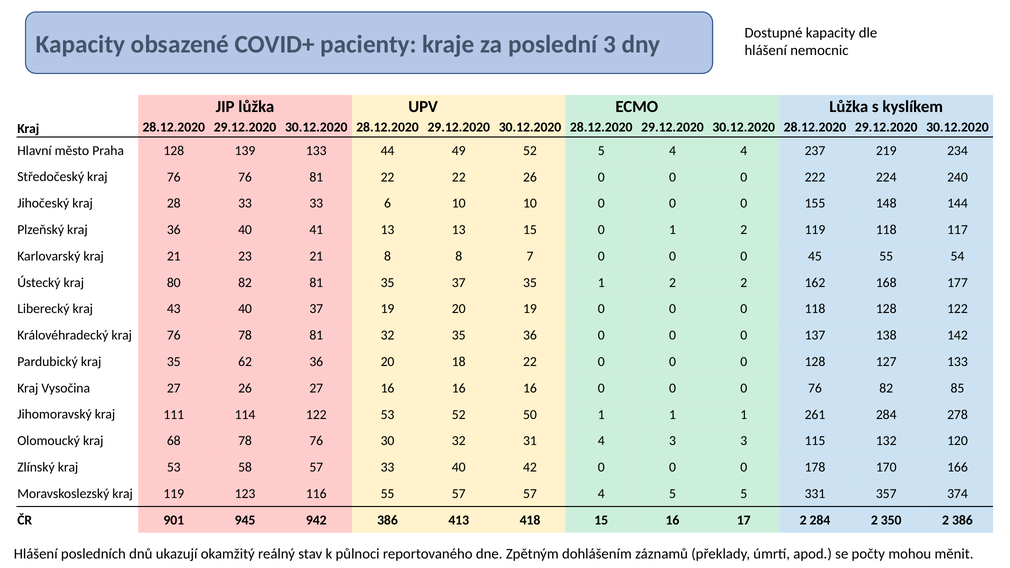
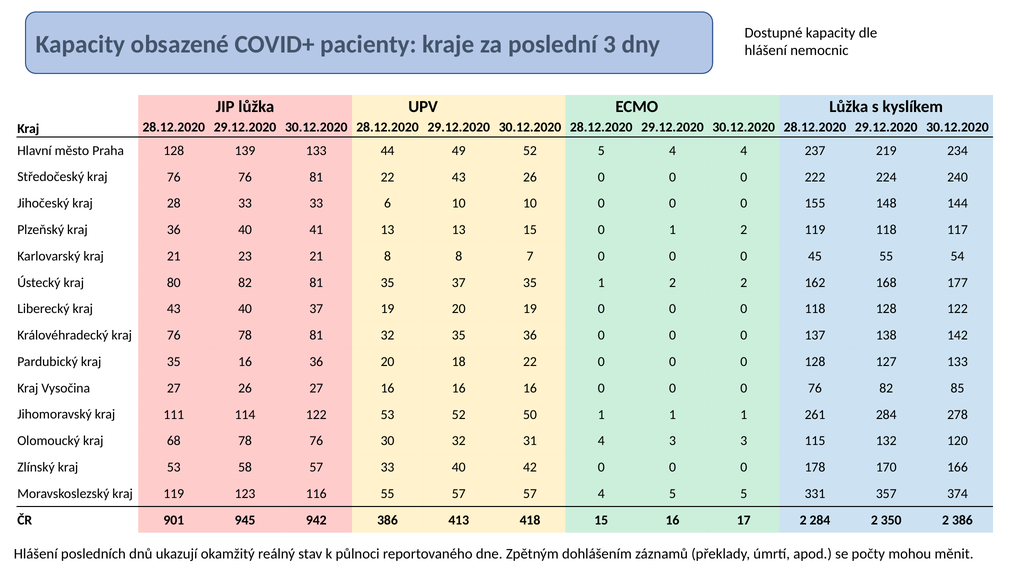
22 22: 22 -> 43
35 62: 62 -> 16
